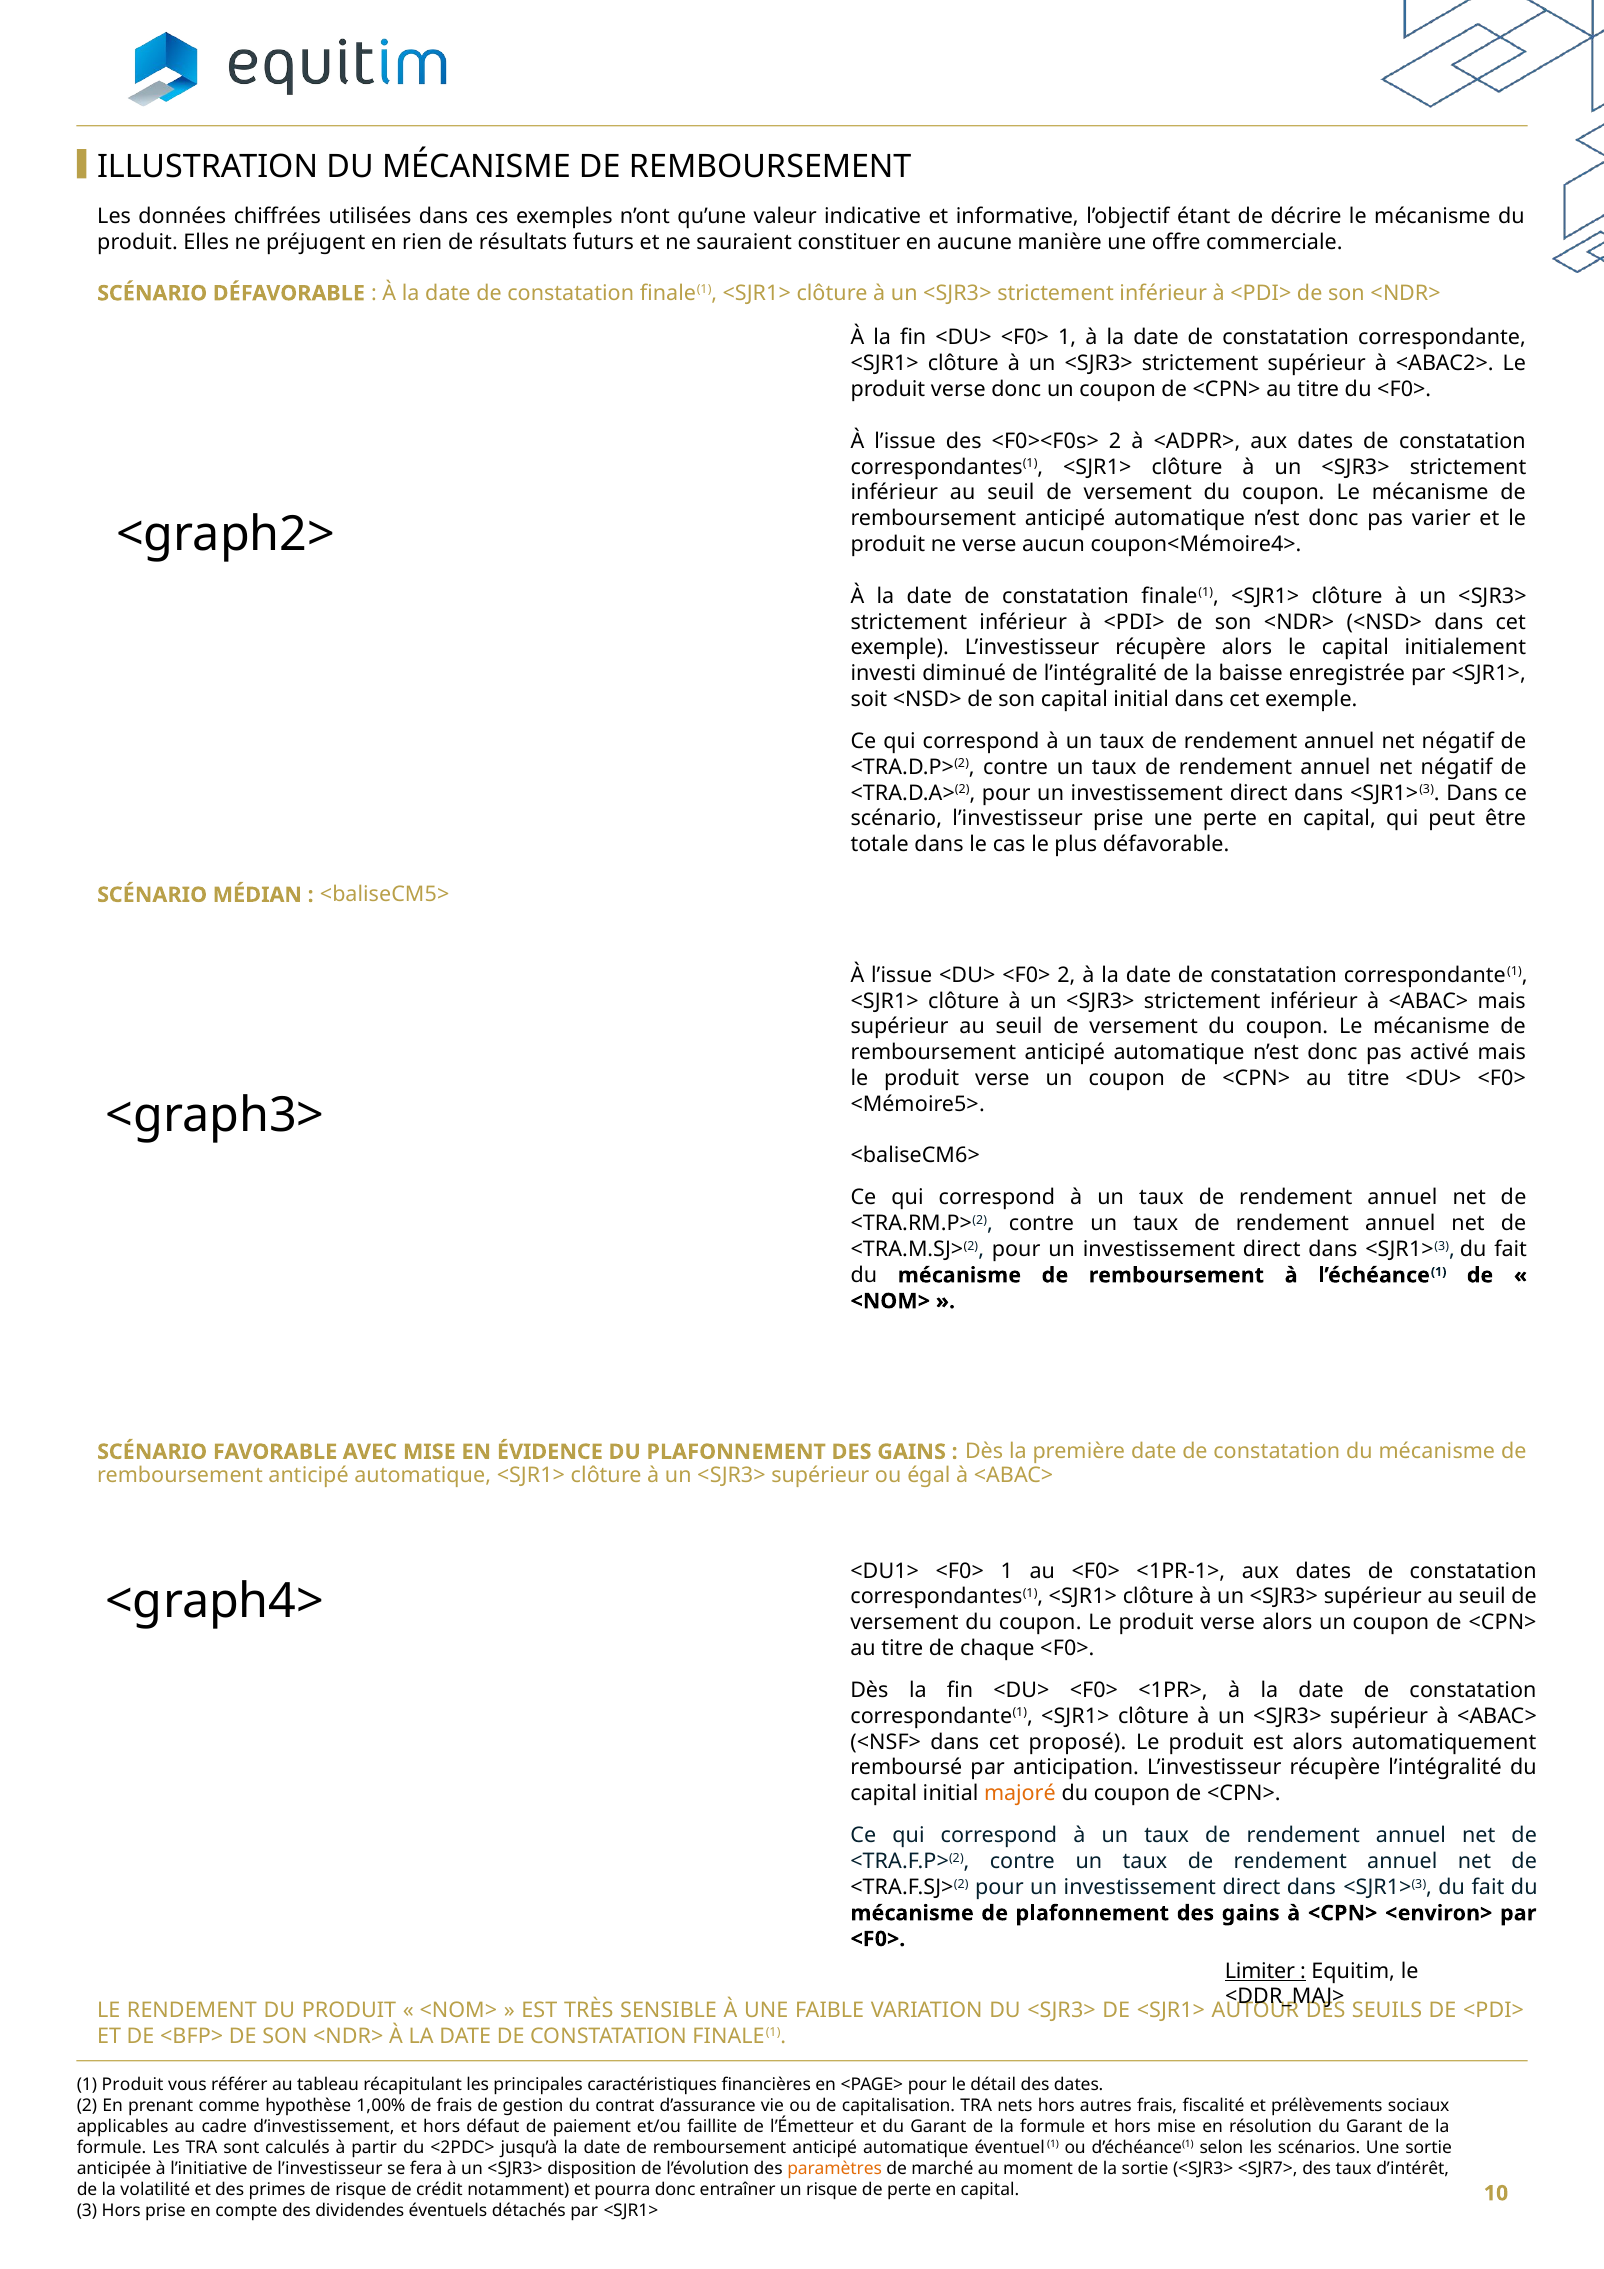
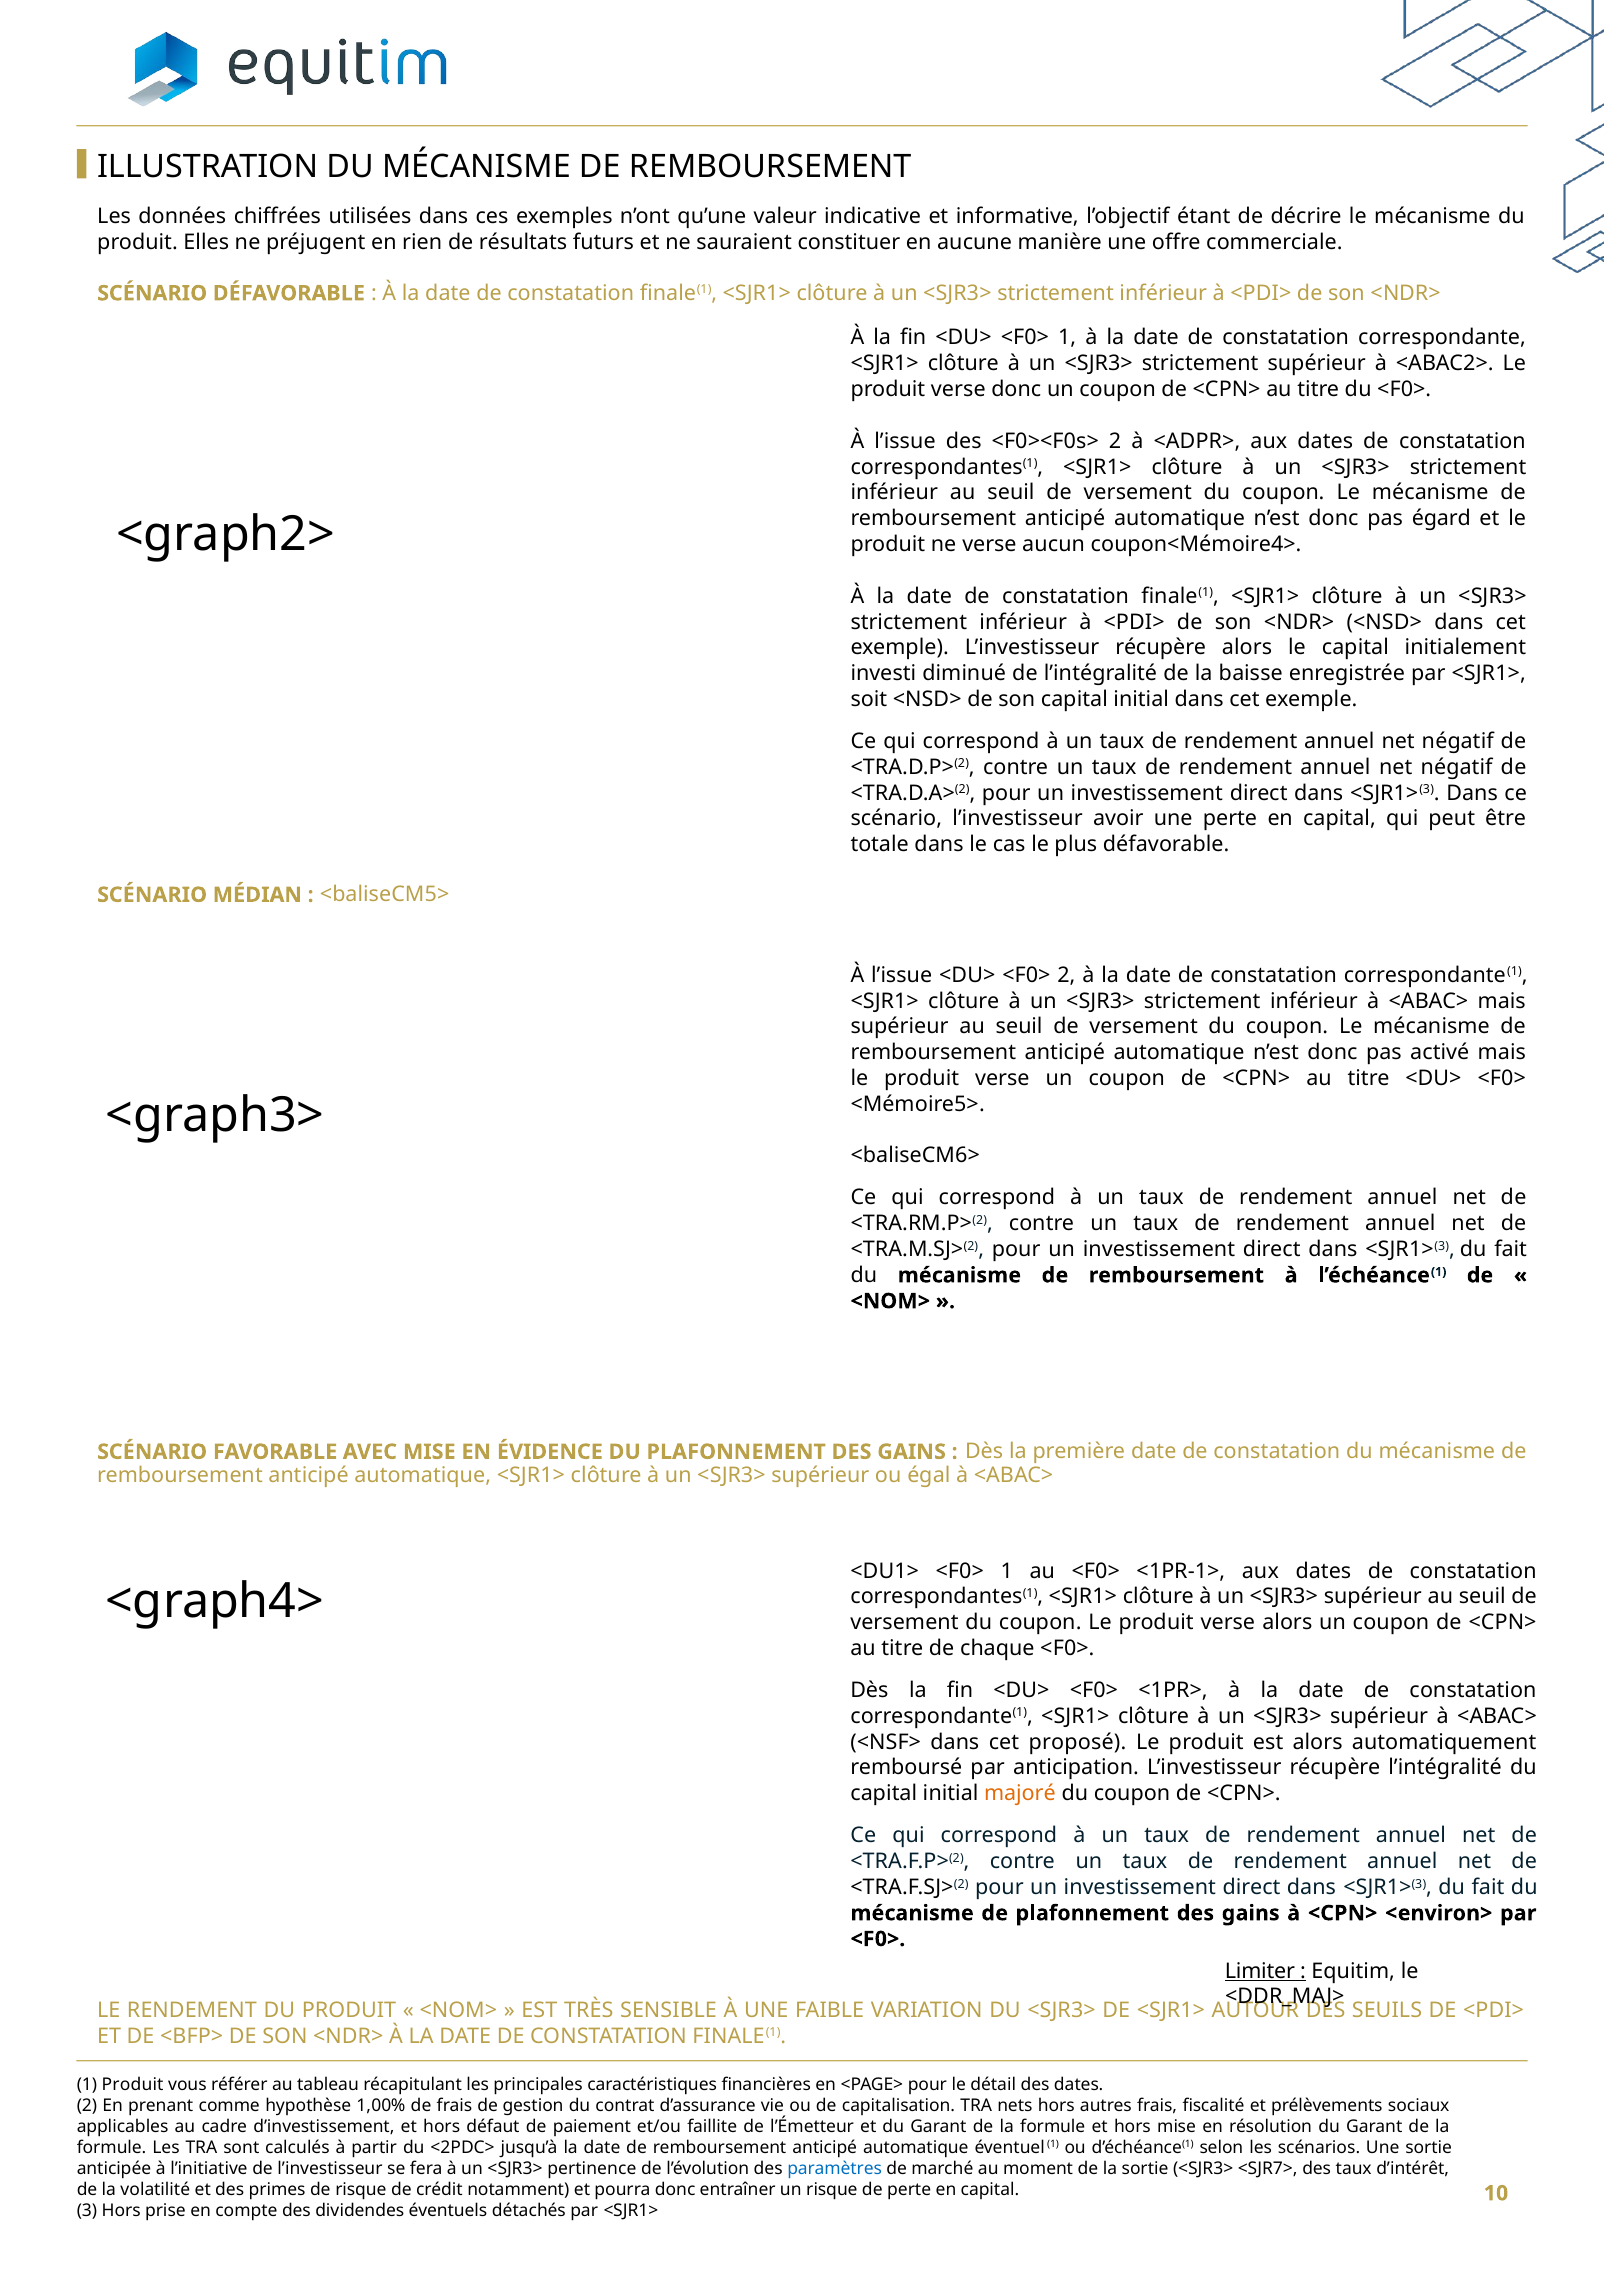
varier: varier -> égard
l’investisseur prise: prise -> avoir
disposition: disposition -> pertinence
paramètres colour: orange -> blue
